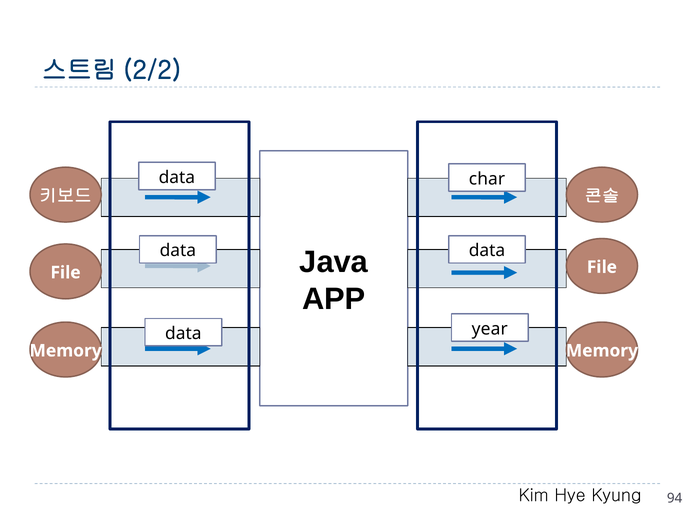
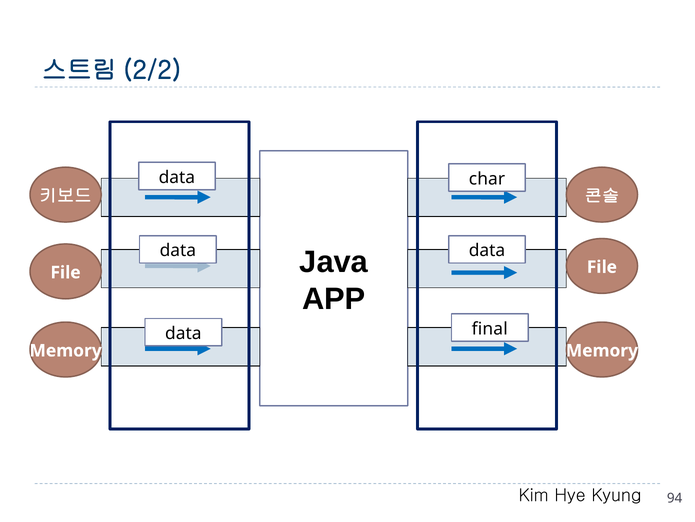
year: year -> final
